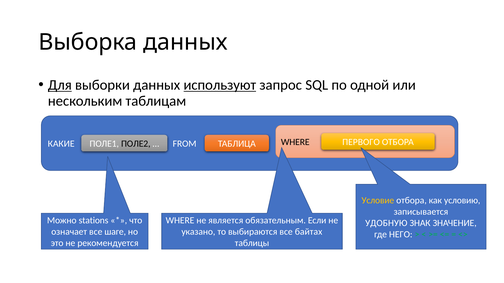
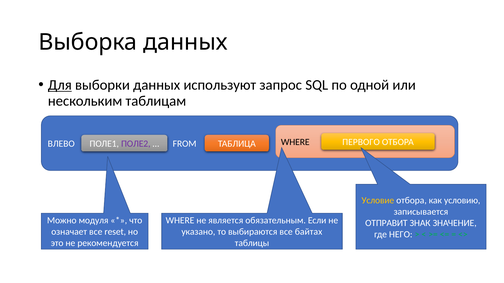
используют underline: present -> none
КАКИЕ: КАКИЕ -> ВЛЕВО
ПОЛЕ2 colour: black -> purple
stations: stations -> модуля
УДОБНУЮ: УДОБНУЮ -> ОТПРАВИТ
шаге: шаге -> reset
